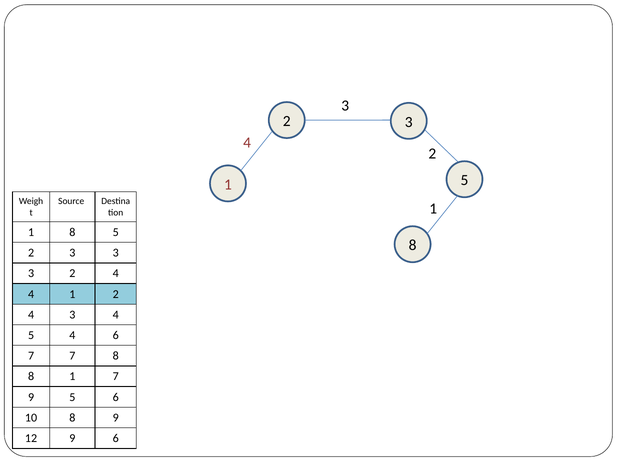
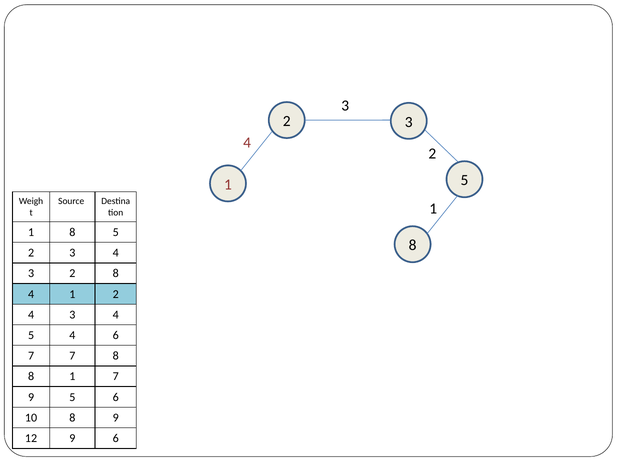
2 3 3: 3 -> 4
3 2 4: 4 -> 8
